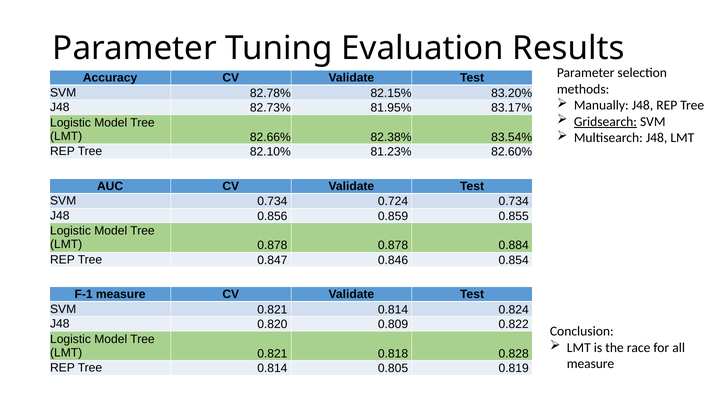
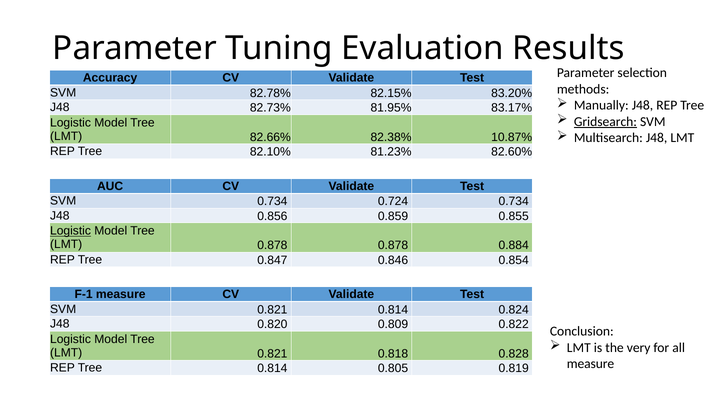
83.54%: 83.54% -> 10.87%
Logistic at (71, 231) underline: none -> present
race: race -> very
